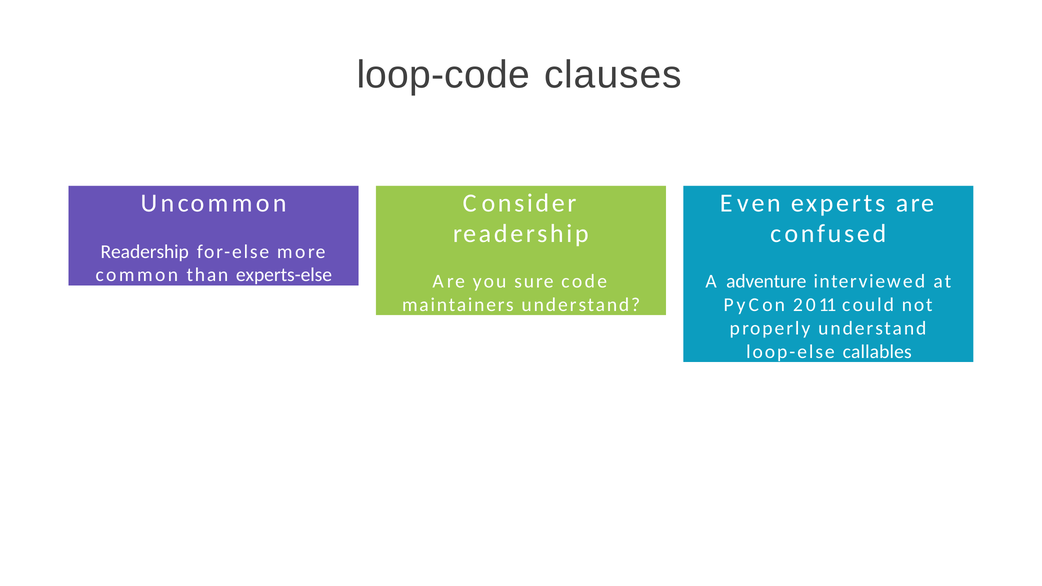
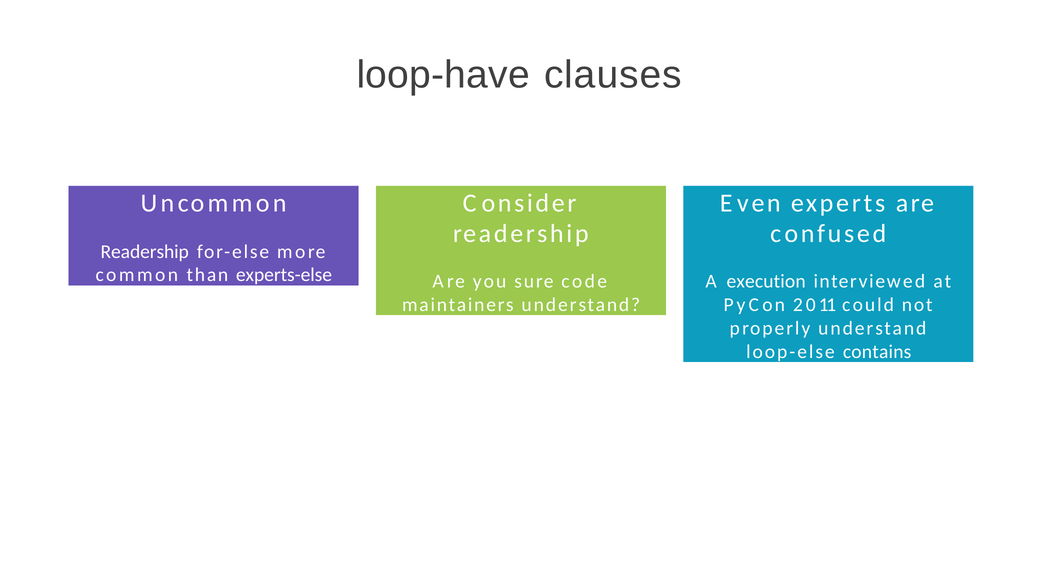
loop-code: loop-code -> loop-have
adventure: adventure -> execution
callables: callables -> contains
